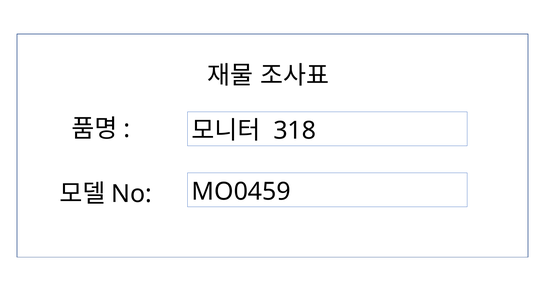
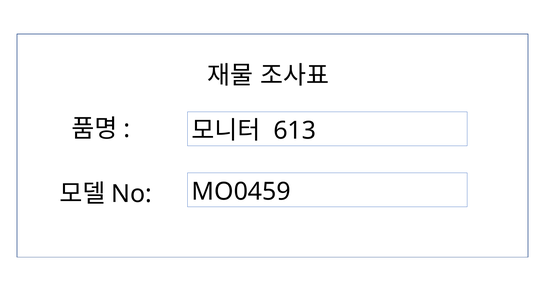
318: 318 -> 613
